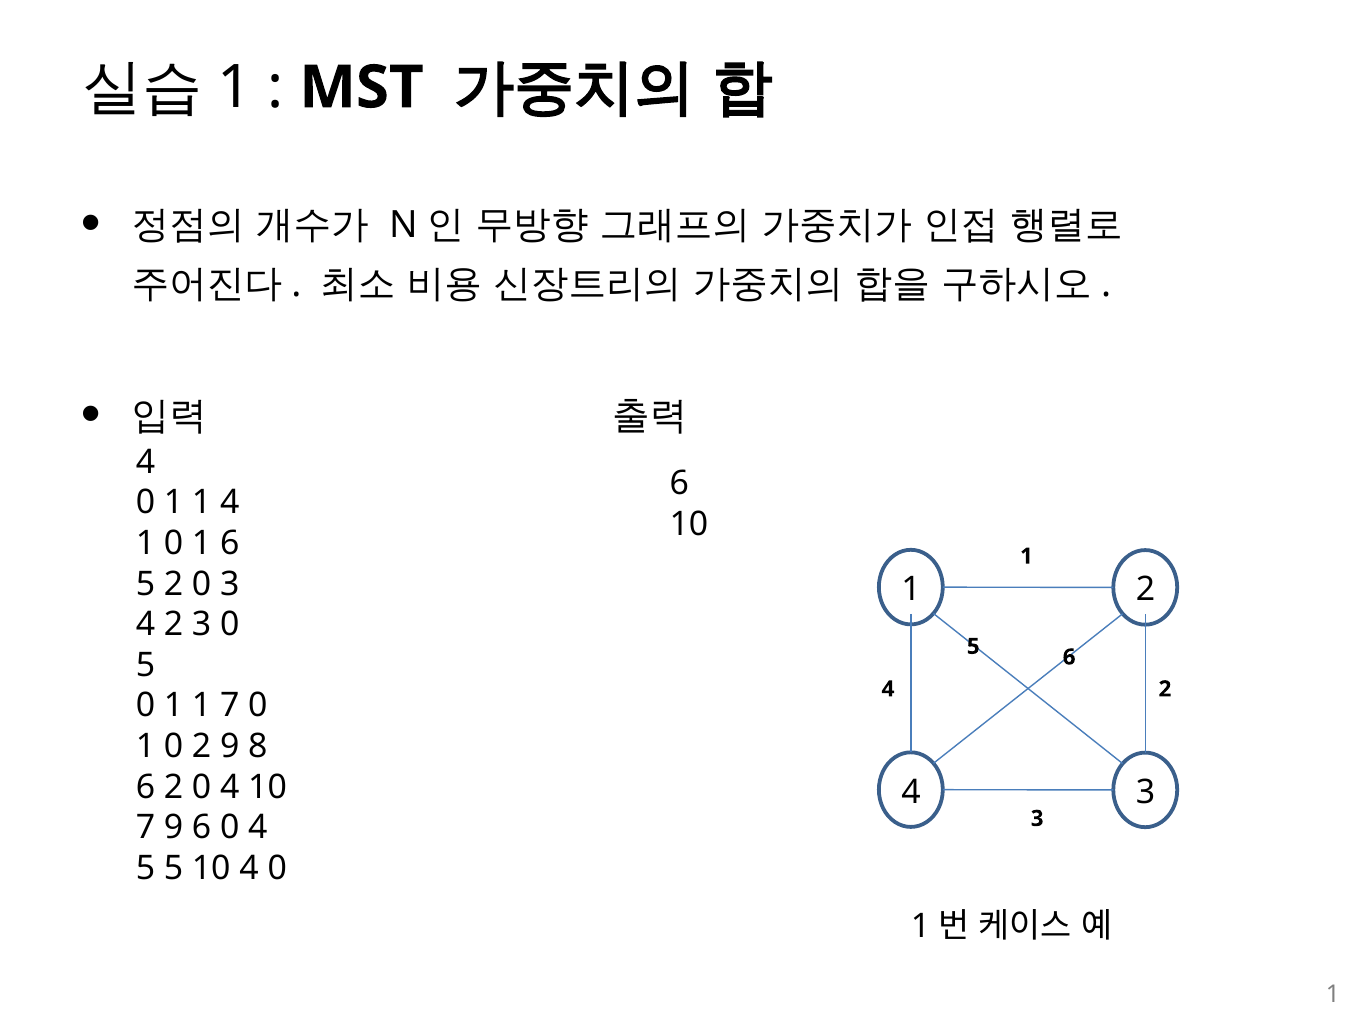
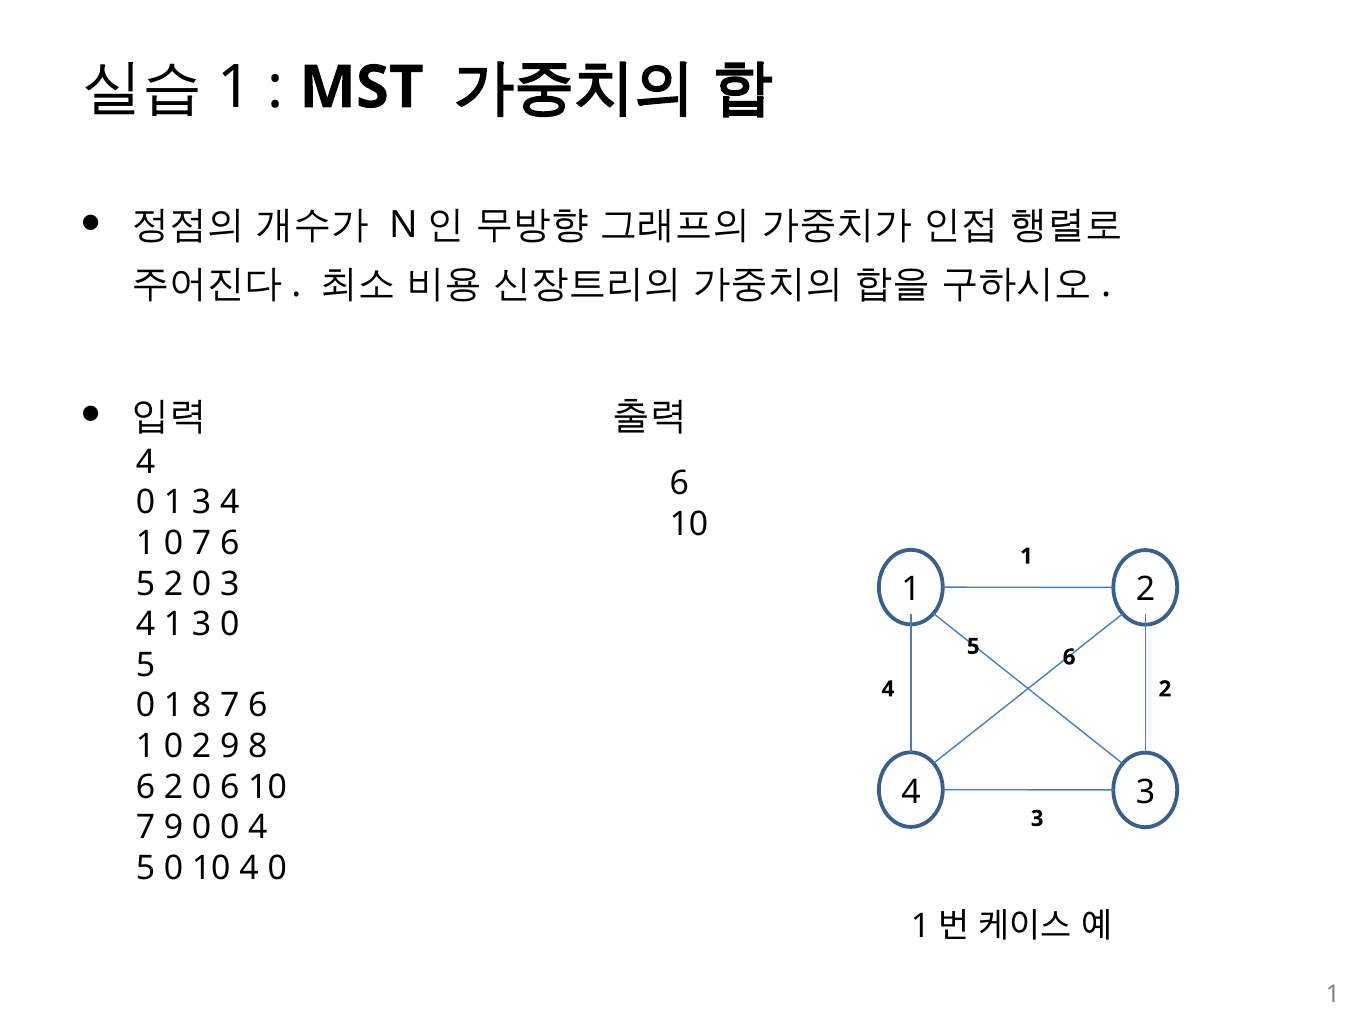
1 at (202, 503): 1 -> 3
1 0 1: 1 -> 7
2 at (173, 624): 2 -> 1
1 at (202, 706): 1 -> 8
0 at (258, 706): 0 -> 6
2 0 4: 4 -> 6
9 6: 6 -> 0
5 at (173, 868): 5 -> 0
